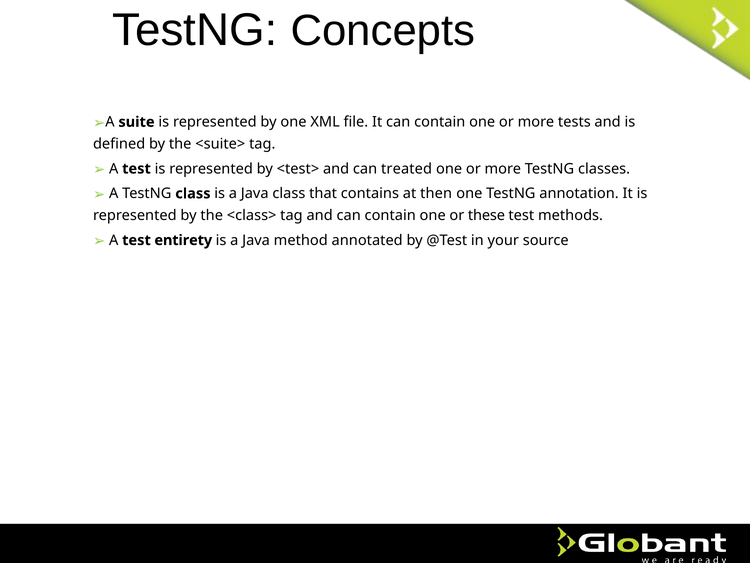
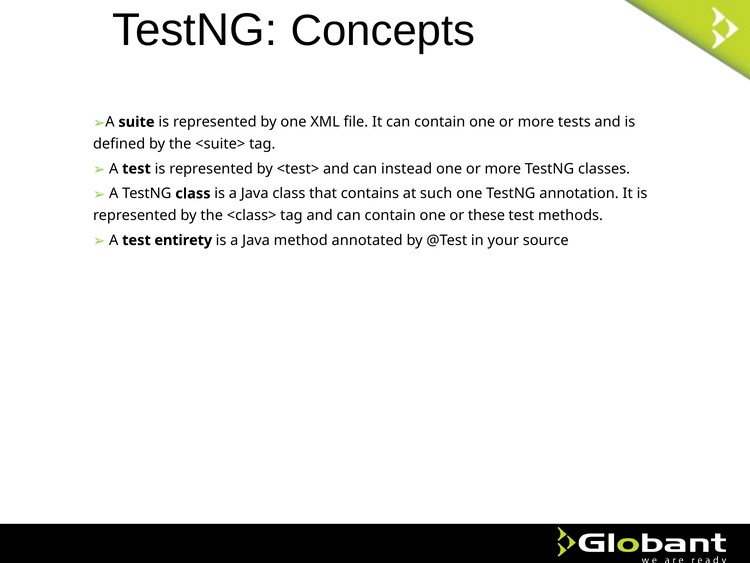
treated: treated -> instead
then: then -> such
